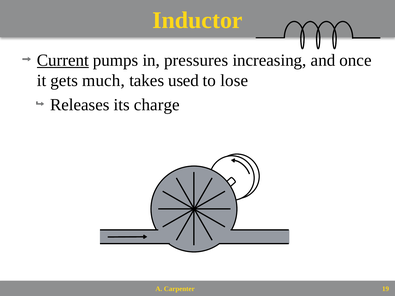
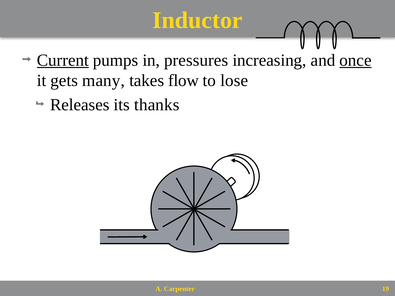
once underline: none -> present
much: much -> many
used: used -> flow
charge: charge -> thanks
